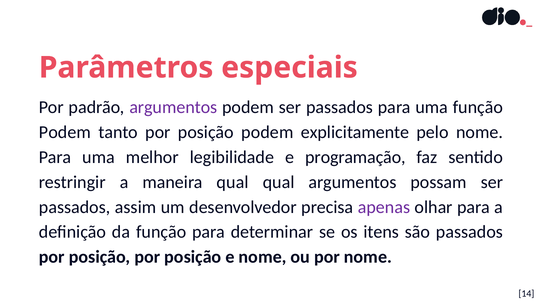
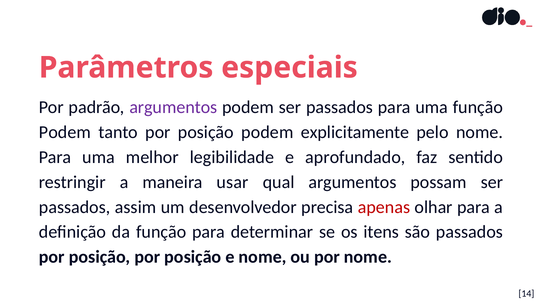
programação: programação -> aprofundado
maneira qual: qual -> usar
apenas colour: purple -> red
